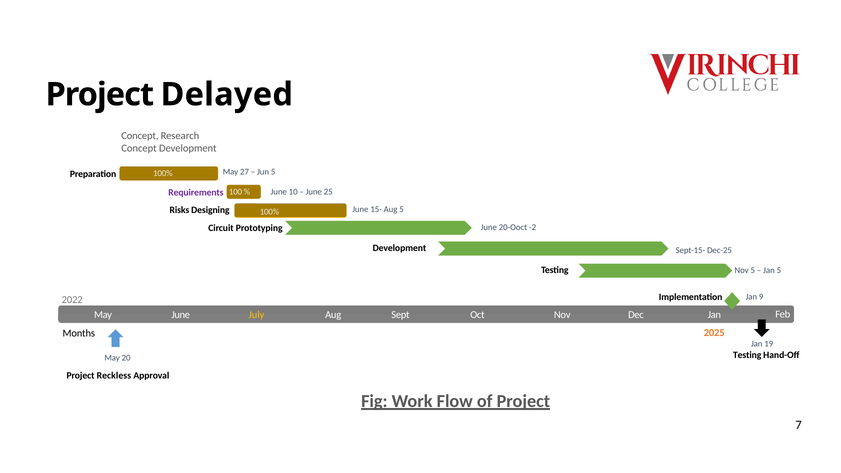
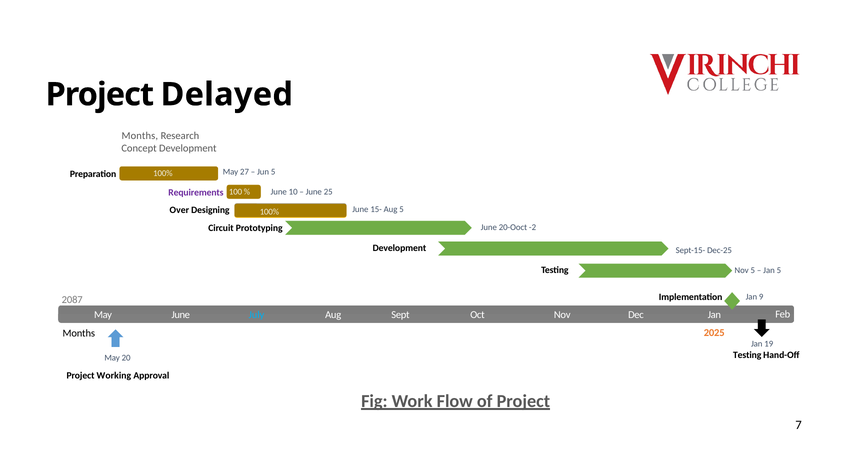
Concept at (140, 136): Concept -> Months
Risks: Risks -> Over
2022: 2022 -> 2087
July colour: yellow -> light blue
Reckless: Reckless -> Working
